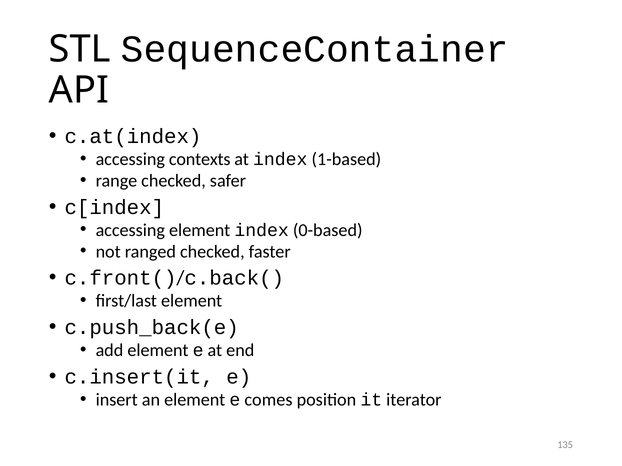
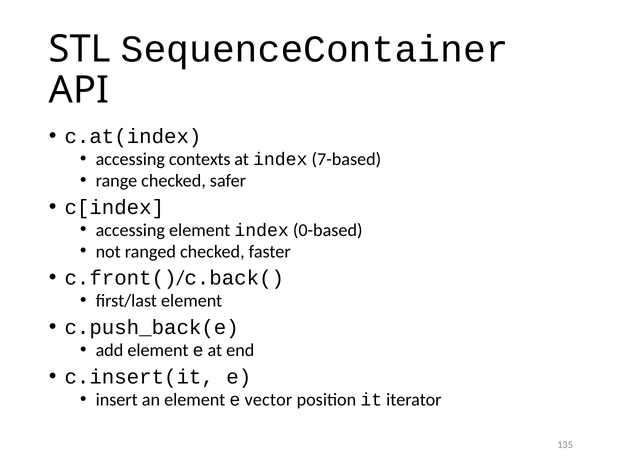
1-based: 1-based -> 7-based
comes: comes -> vector
